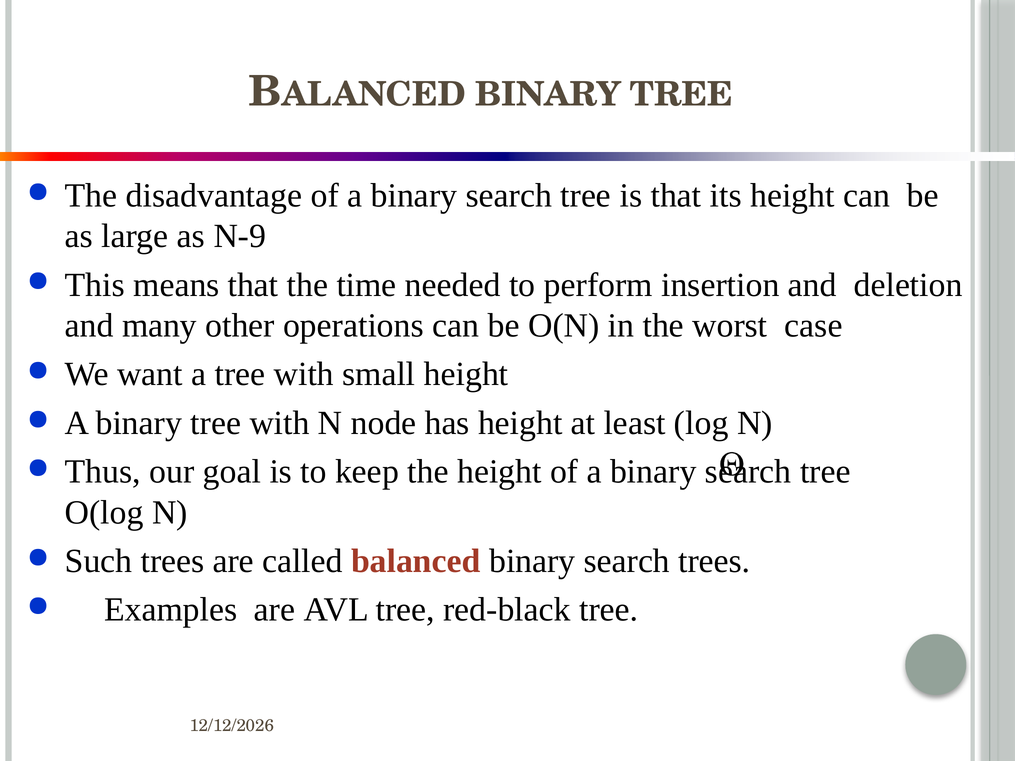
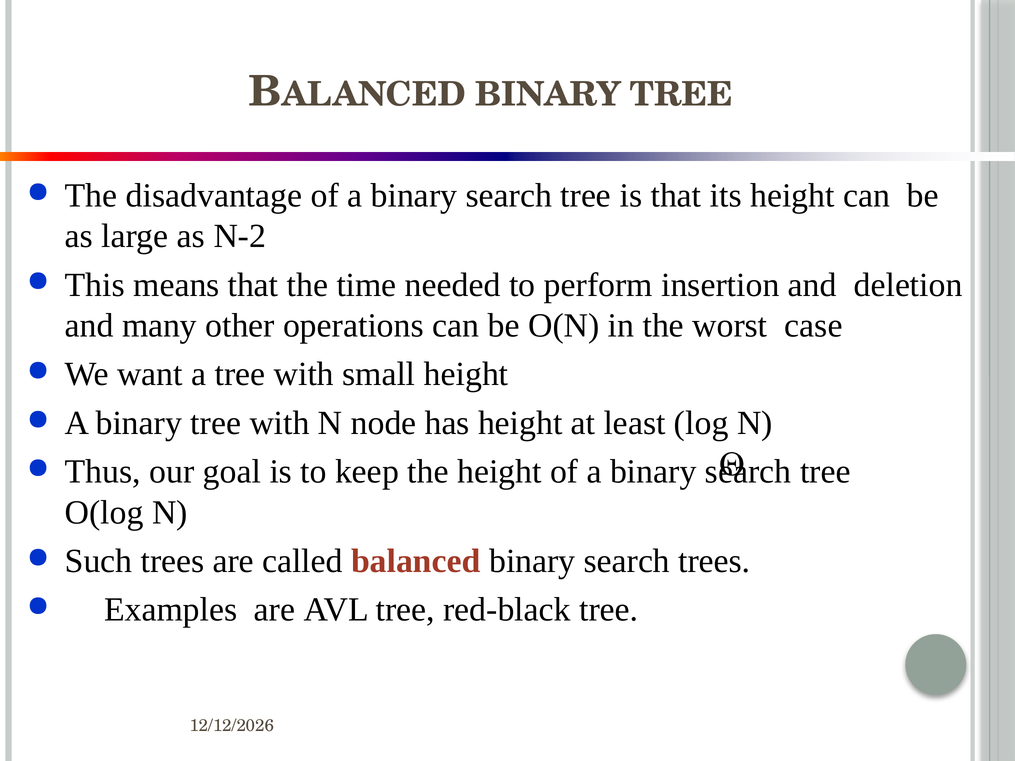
N-9: N-9 -> N-2
